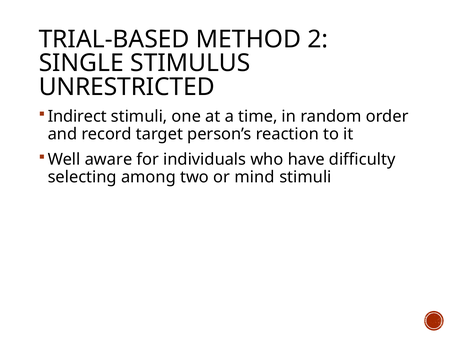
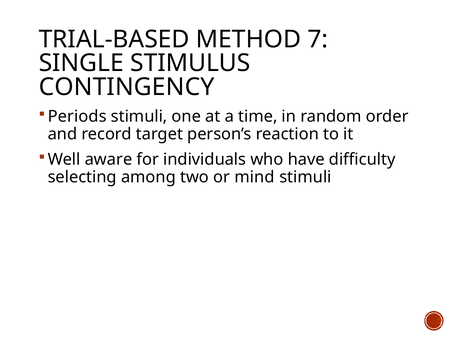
2: 2 -> 7
UNRESTRICTED: UNRESTRICTED -> CONTINGENCY
Indirect: Indirect -> Periods
